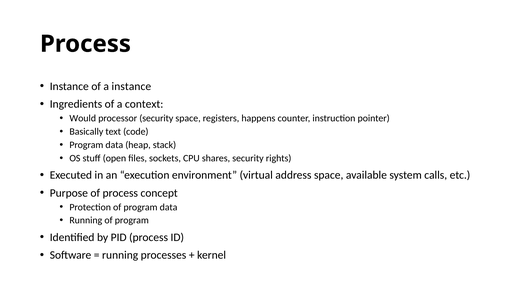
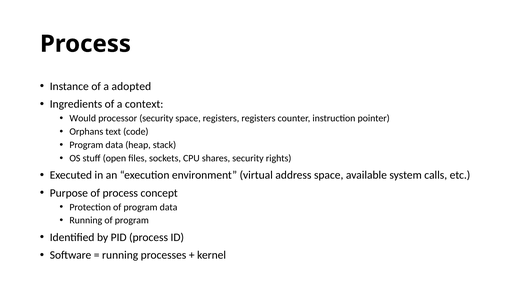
a instance: instance -> adopted
registers happens: happens -> registers
Basically: Basically -> Orphans
